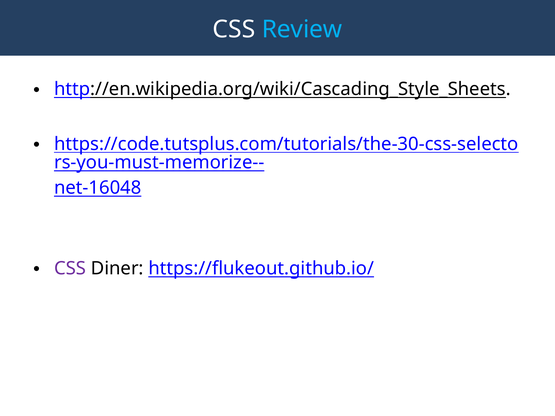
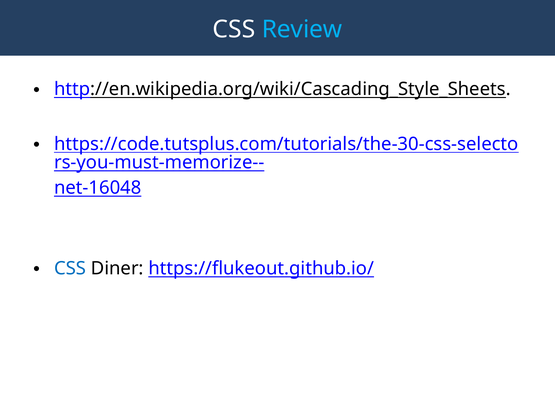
CSS at (70, 269) colour: purple -> blue
